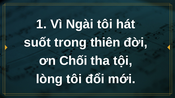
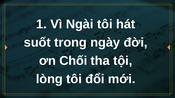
thiên: thiên -> ngày
